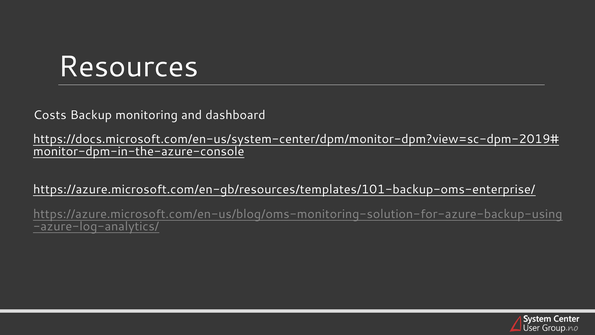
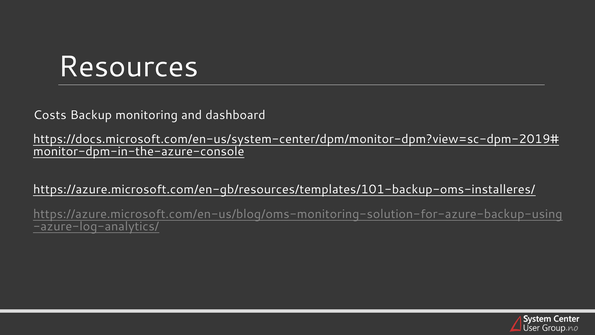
https://azure.microsoft.com/en-gb/resources/templates/101-backup-oms-enterprise/: https://azure.microsoft.com/en-gb/resources/templates/101-backup-oms-enterprise/ -> https://azure.microsoft.com/en-gb/resources/templates/101-backup-oms-installeres/
